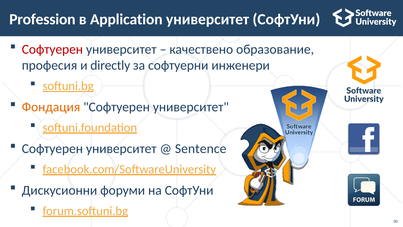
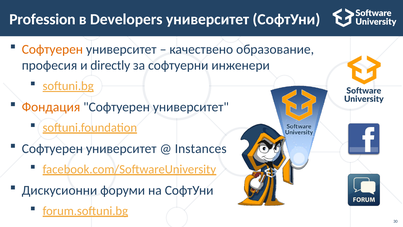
Application: Application -> Developers
Софтуерен at (52, 49) colour: red -> orange
Sentence: Sentence -> Instances
